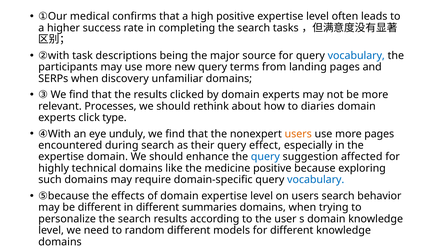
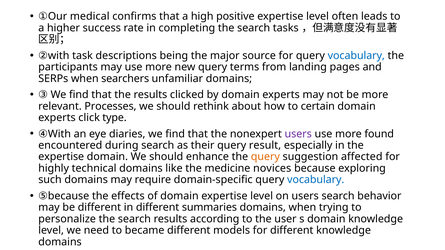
discovery: discovery -> searchers
diaries: diaries -> certain
unduly: unduly -> diaries
users at (298, 134) colour: orange -> purple
more pages: pages -> found
effect: effect -> result
query at (265, 157) colour: blue -> orange
medicine positive: positive -> novices
random: random -> became
